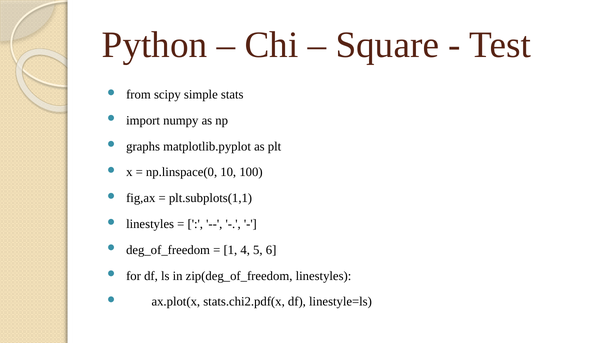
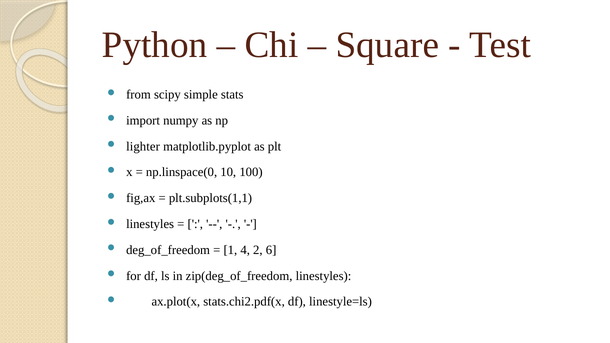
graphs: graphs -> lighter
5: 5 -> 2
